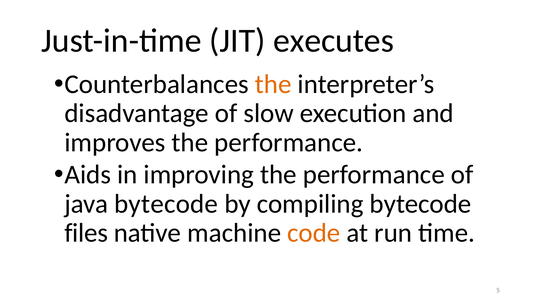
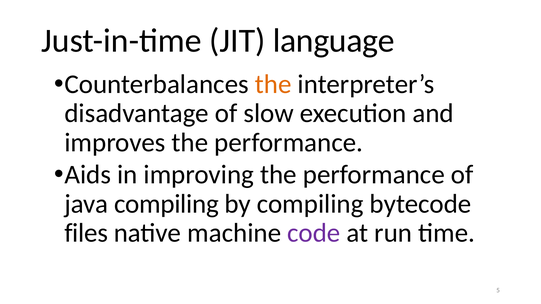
executes: executes -> language
java bytecode: bytecode -> compiling
code colour: orange -> purple
